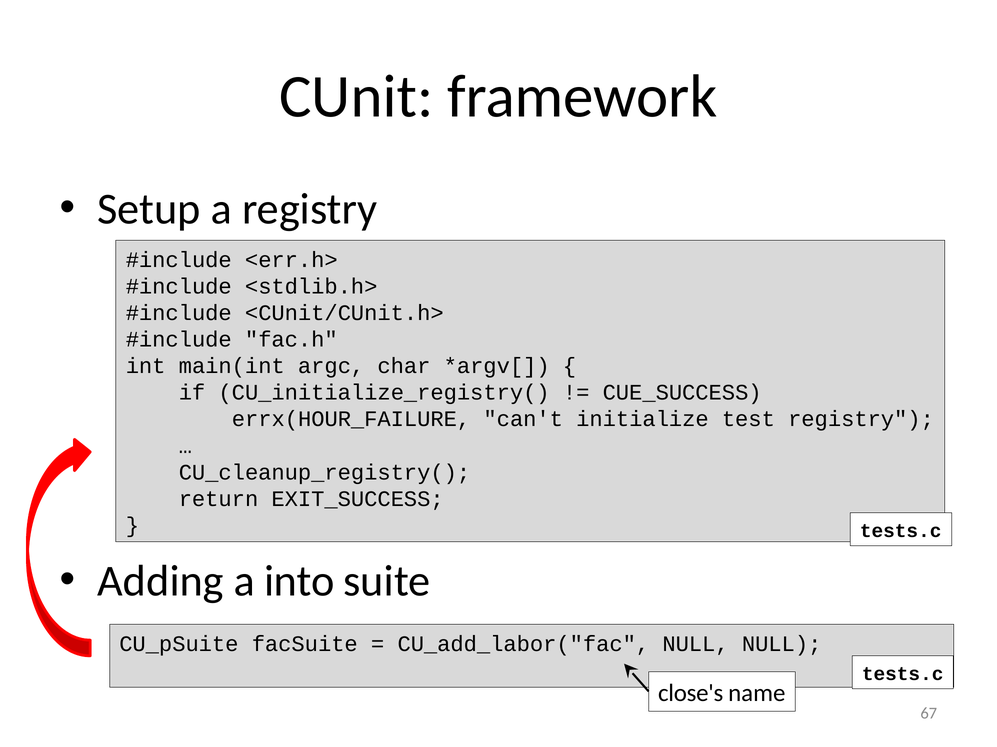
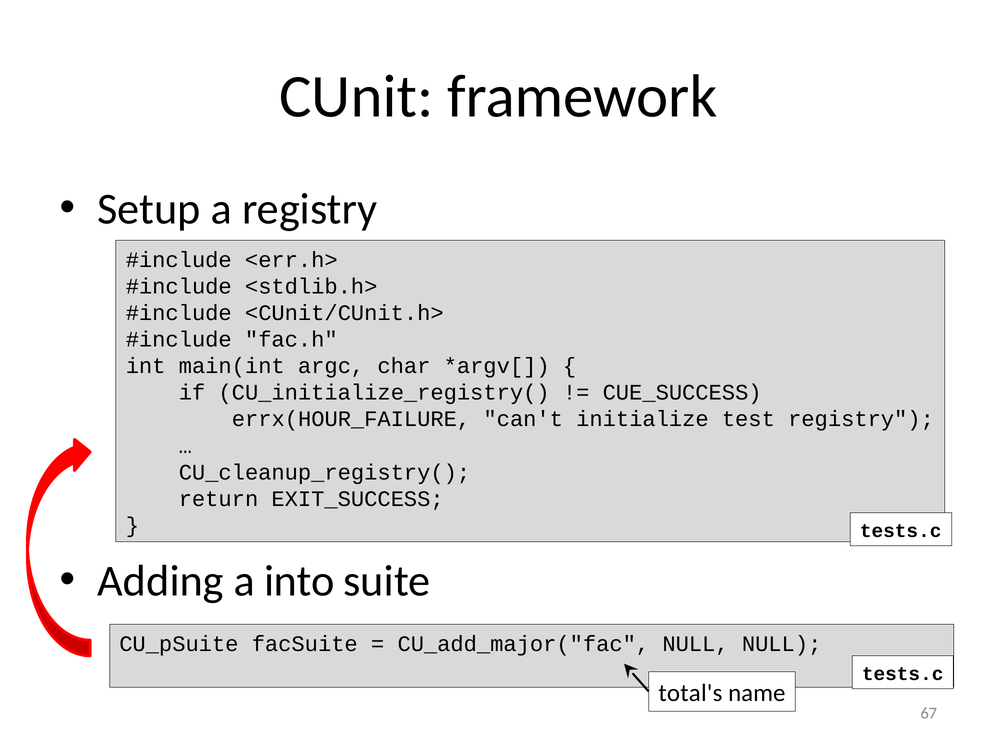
CU_add_labor("fac: CU_add_labor("fac -> CU_add_major("fac
close's: close's -> total's
